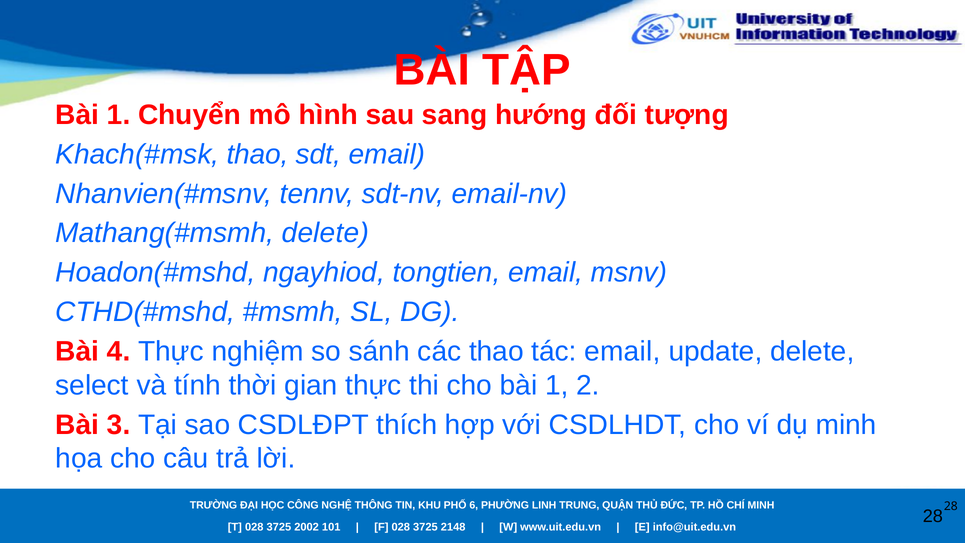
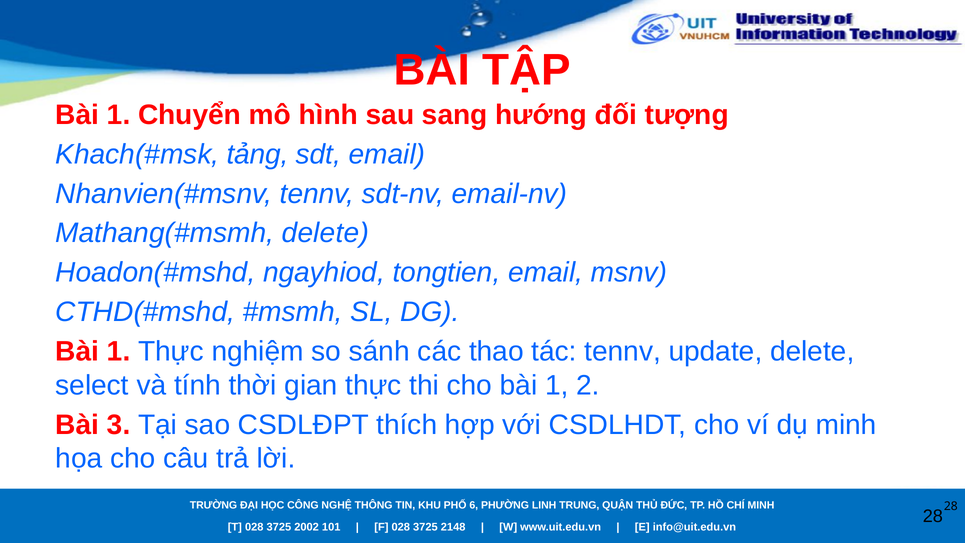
thao at (258, 154): thao -> tảng
4 at (119, 351): 4 -> 1
tác email: email -> tennv
